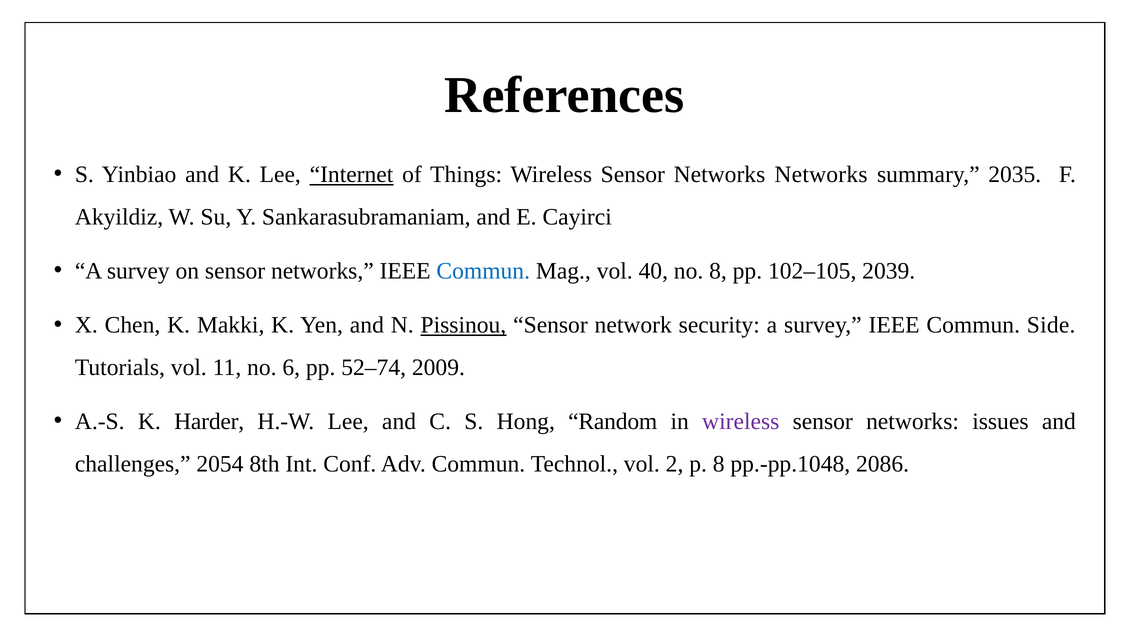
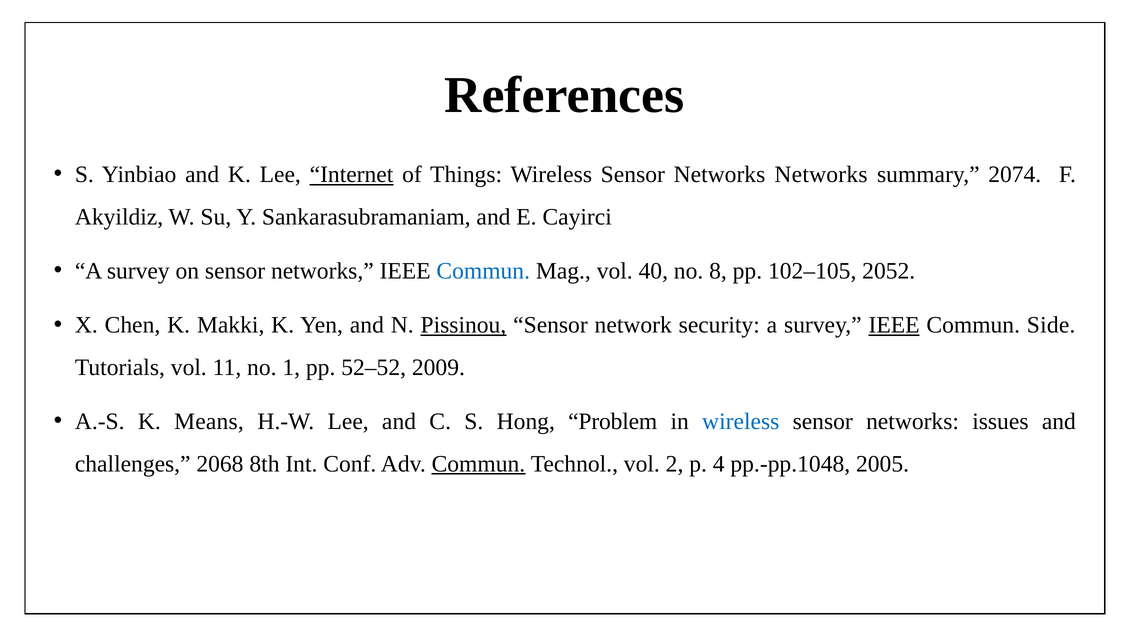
2035: 2035 -> 2074
2039: 2039 -> 2052
IEEE at (894, 325) underline: none -> present
6: 6 -> 1
52–74: 52–74 -> 52–52
Harder: Harder -> Means
Random: Random -> Problem
wireless at (741, 422) colour: purple -> blue
2054: 2054 -> 2068
Commun at (478, 464) underline: none -> present
p 8: 8 -> 4
2086: 2086 -> 2005
